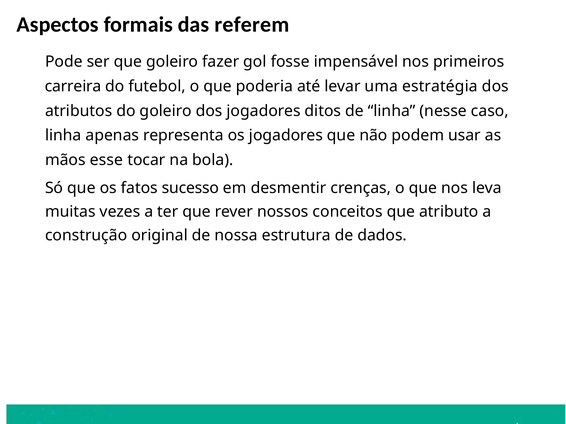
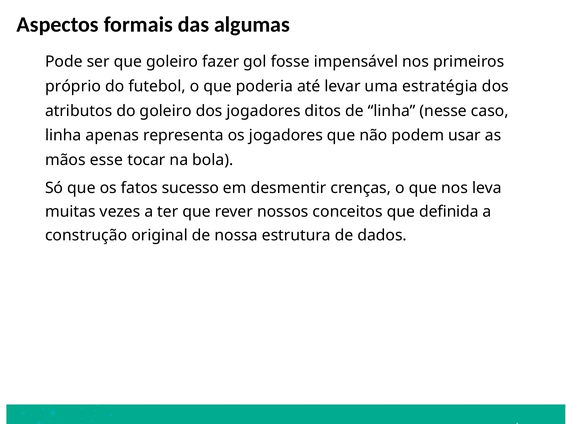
referem: referem -> algumas
carreira: carreira -> próprio
atributo: atributo -> definida
